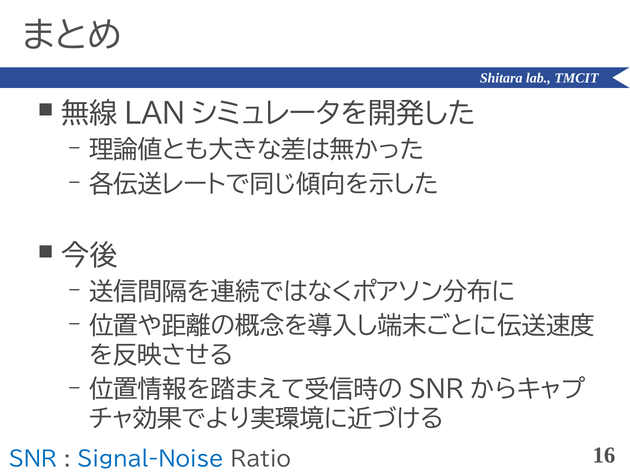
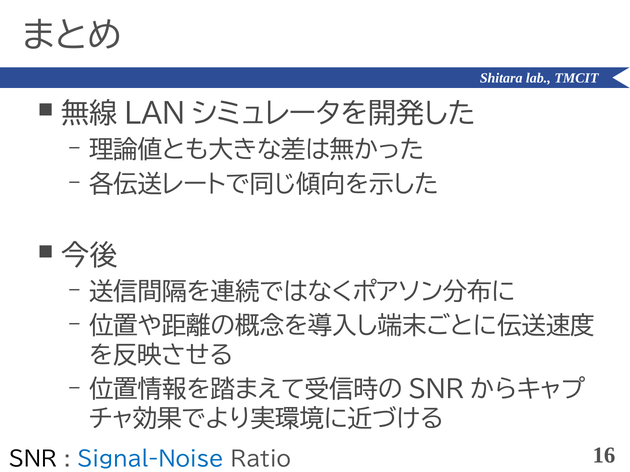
SNR colour: blue -> black
